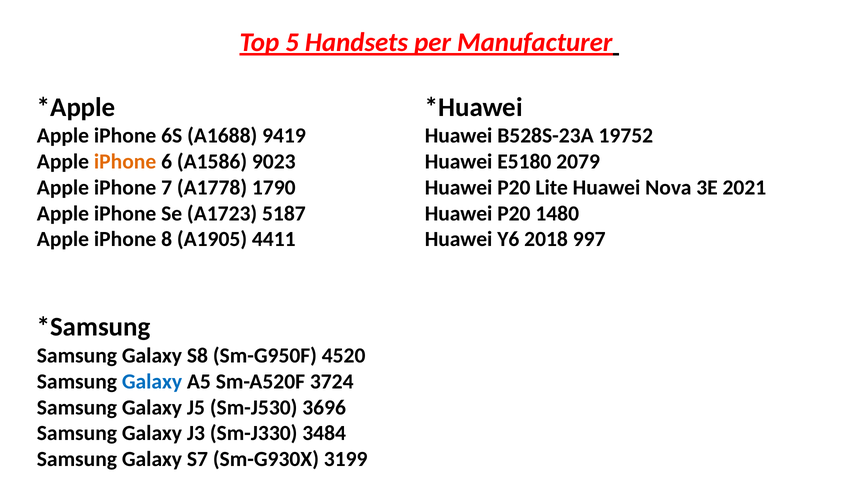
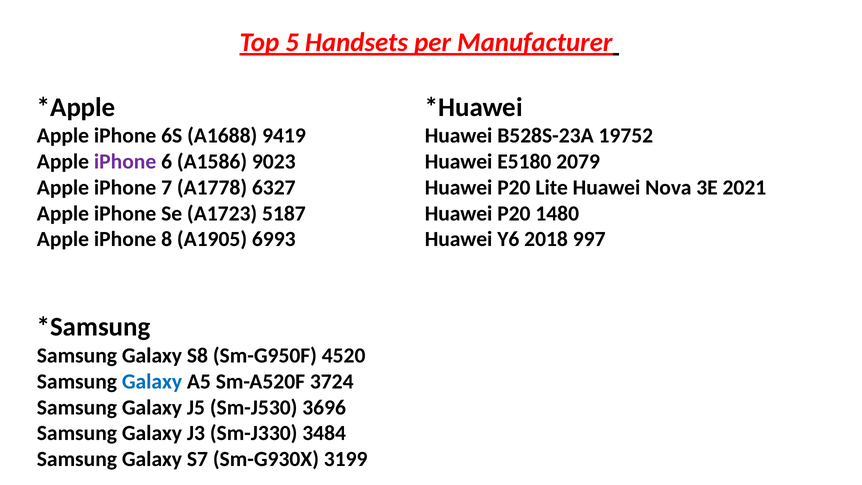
iPhone at (125, 162) colour: orange -> purple
1790: 1790 -> 6327
4411: 4411 -> 6993
